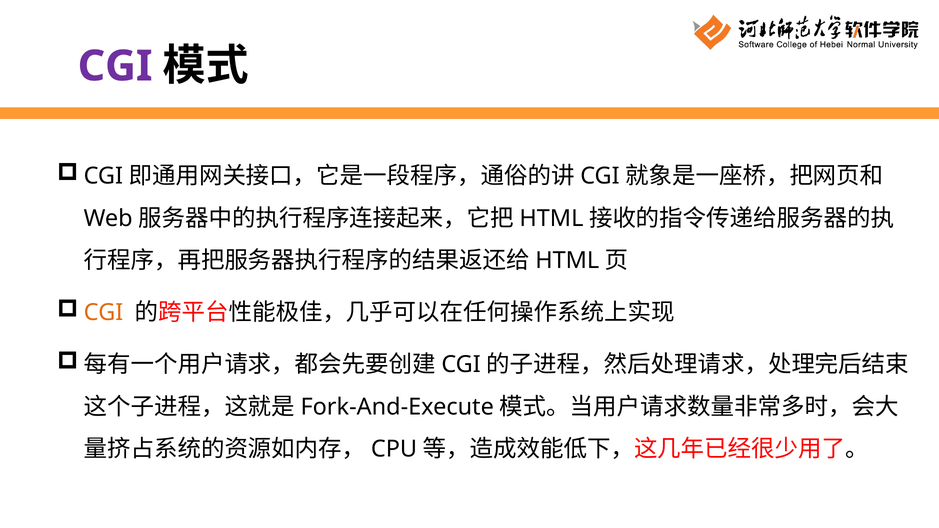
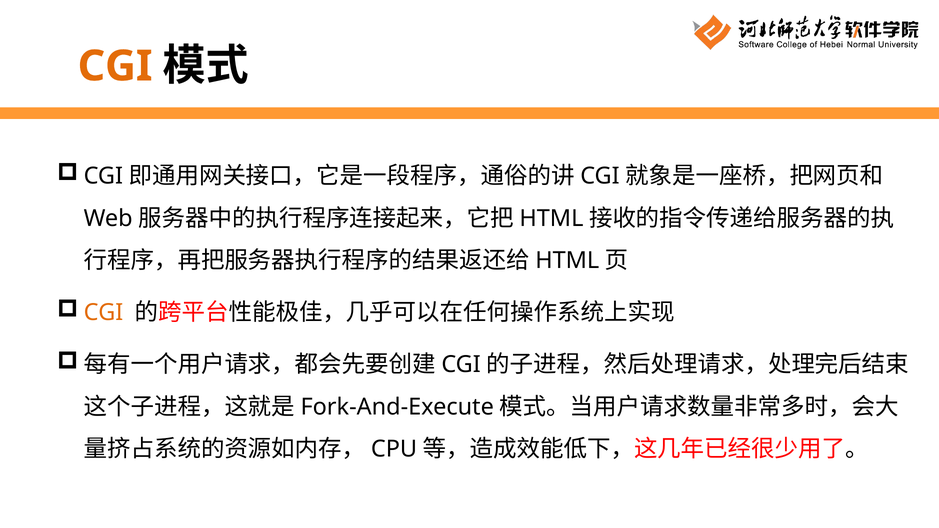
CGI at (115, 66) colour: purple -> orange
